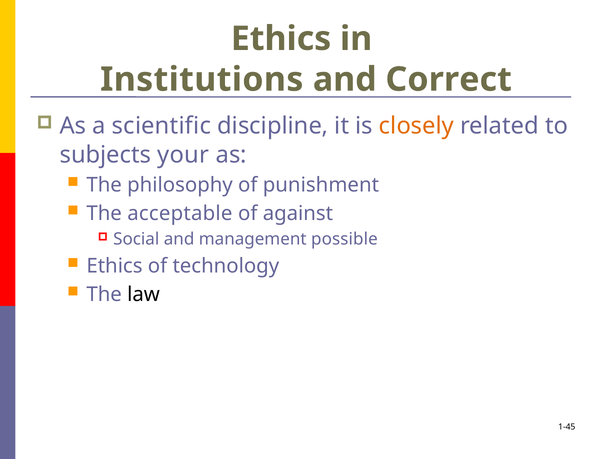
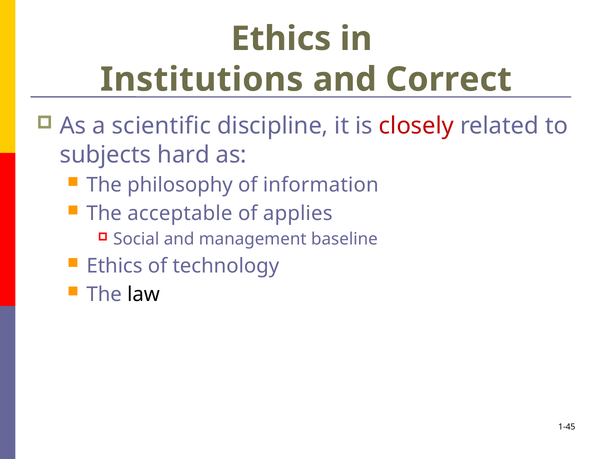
closely colour: orange -> red
your: your -> hard
punishment: punishment -> information
against: against -> applies
possible: possible -> baseline
